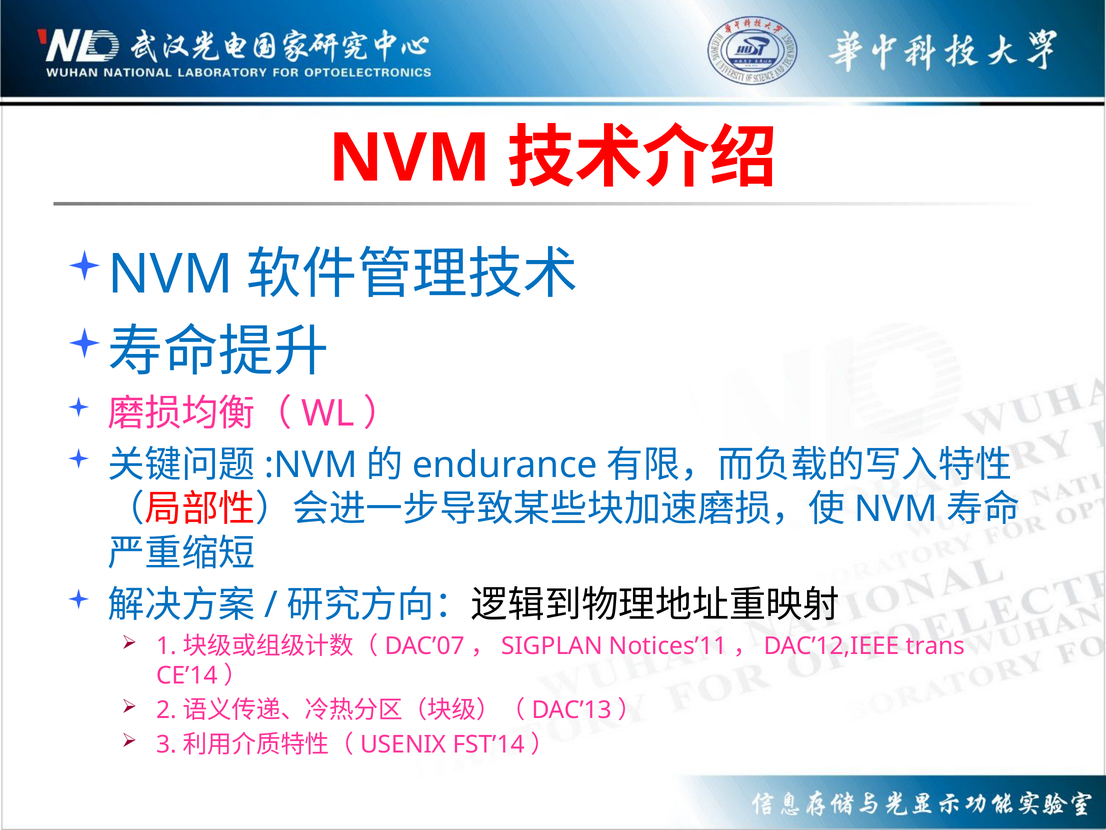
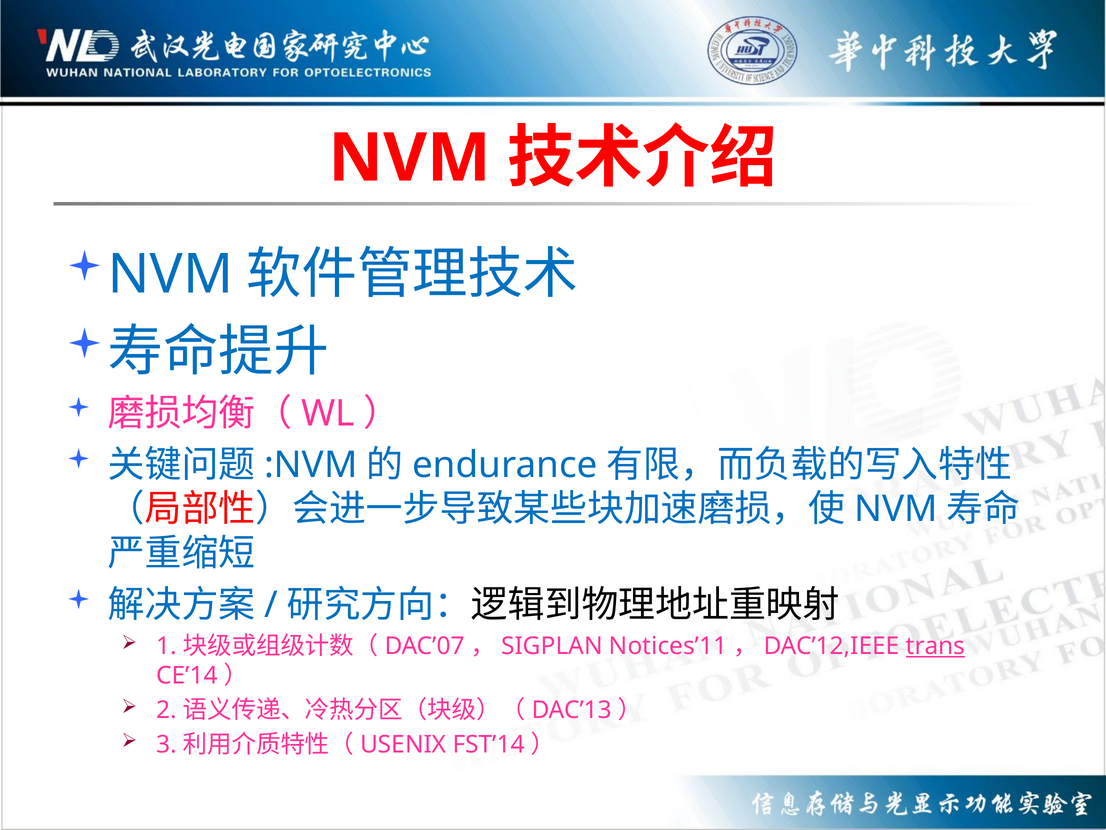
trans underline: none -> present
